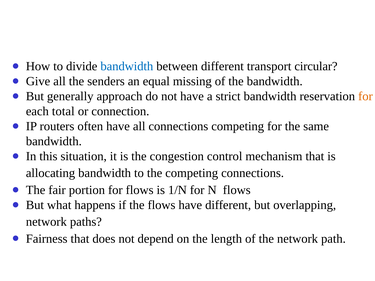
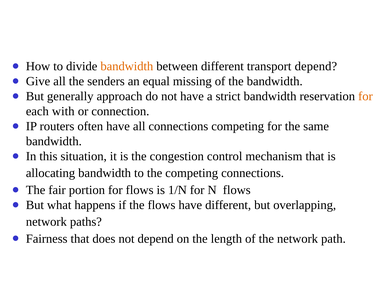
bandwidth at (127, 66) colour: blue -> orange
transport circular: circular -> depend
total: total -> with
